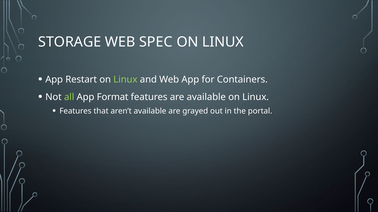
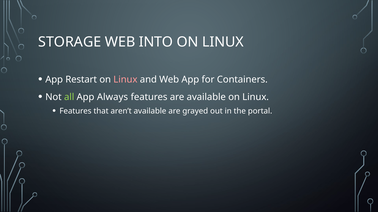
SPEC: SPEC -> INTO
Linux at (125, 80) colour: light green -> pink
Format: Format -> Always
